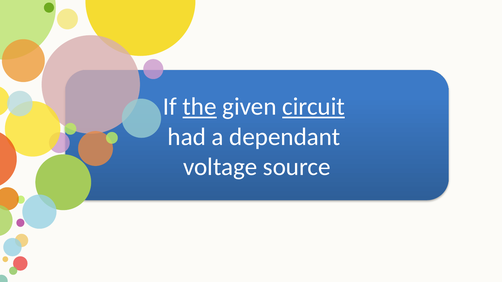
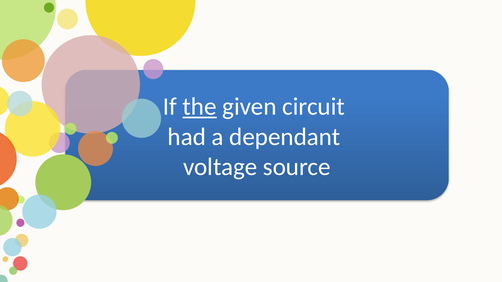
circuit underline: present -> none
